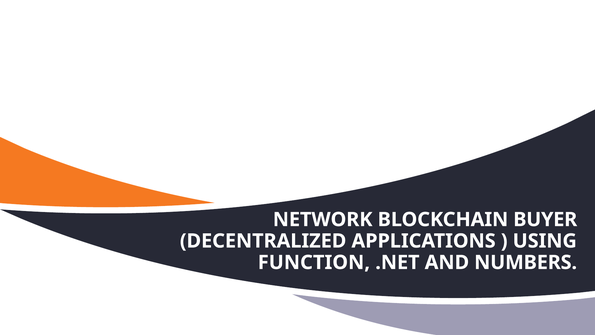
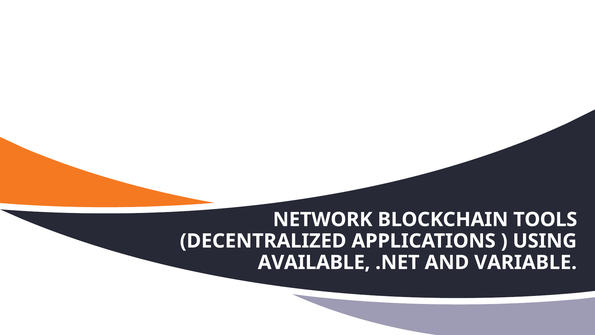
BUYER: BUYER -> TOOLS
FUNCTION: FUNCTION -> AVAILABLE
NUMBERS: NUMBERS -> VARIABLE
